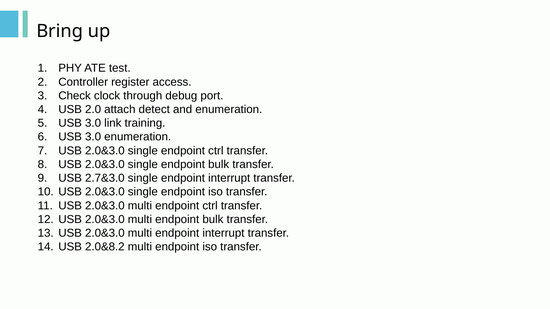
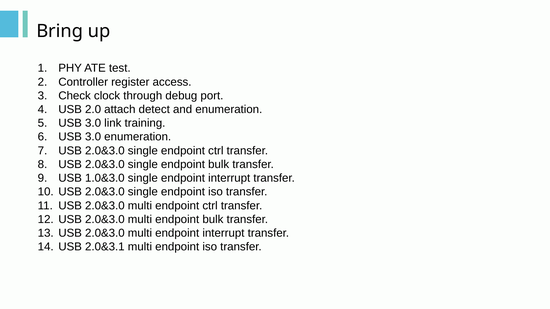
2.7&3.0: 2.7&3.0 -> 1.0&3.0
2.0&8.2: 2.0&8.2 -> 2.0&3.1
